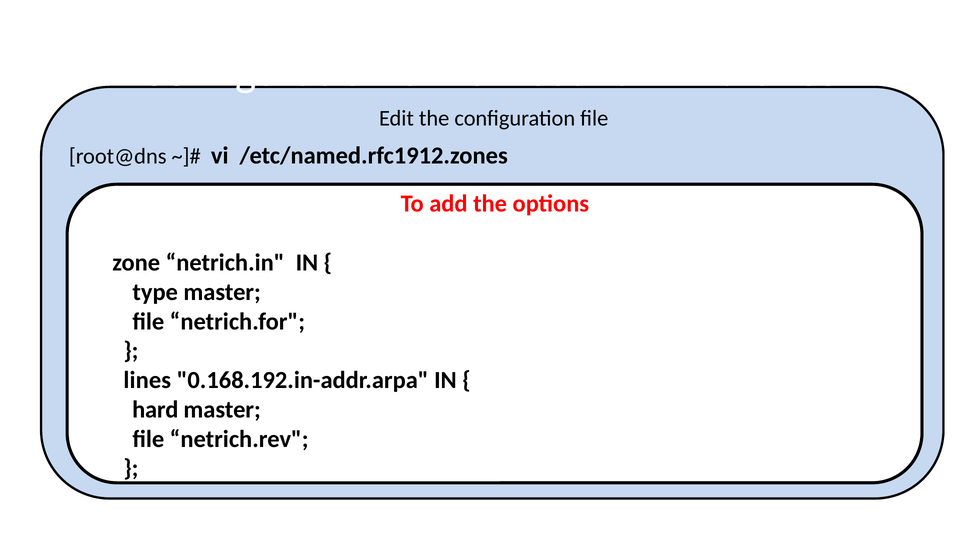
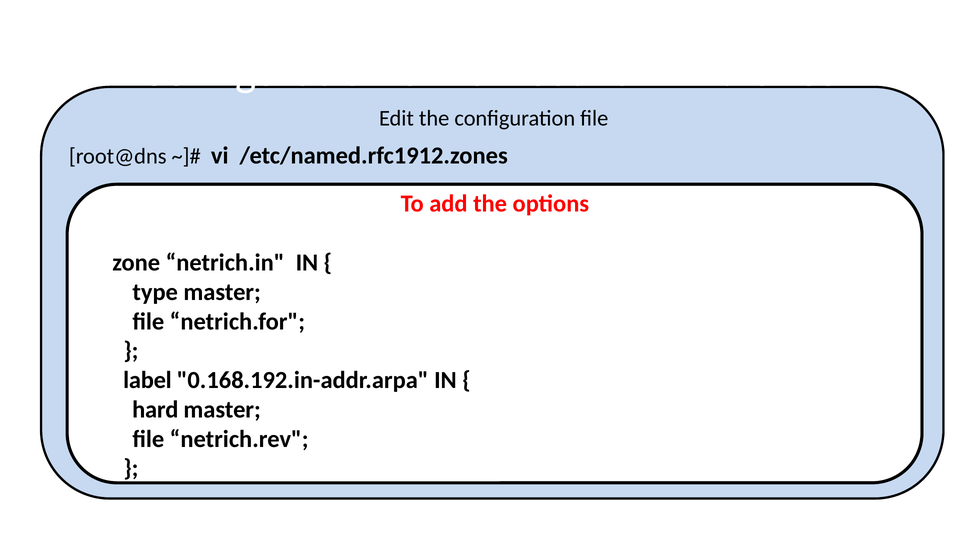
lines: lines -> label
